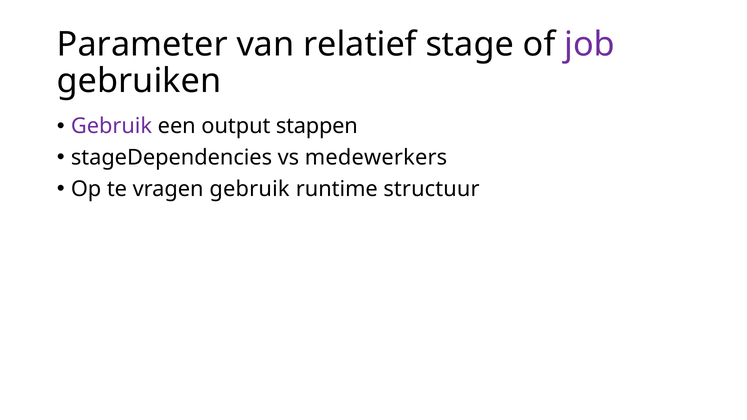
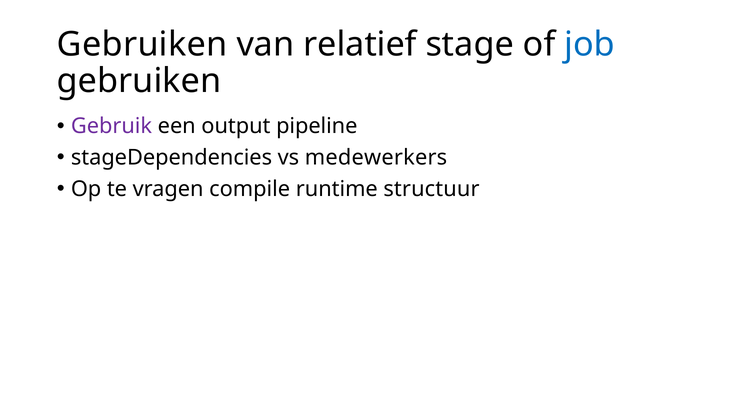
Parameter at (142, 44): Parameter -> Gebruiken
job colour: purple -> blue
stappen: stappen -> pipeline
vragen gebruik: gebruik -> compile
